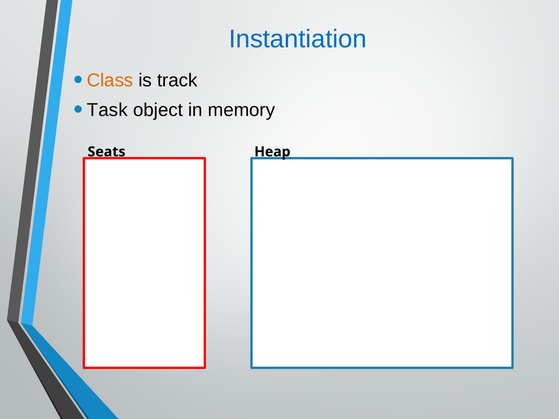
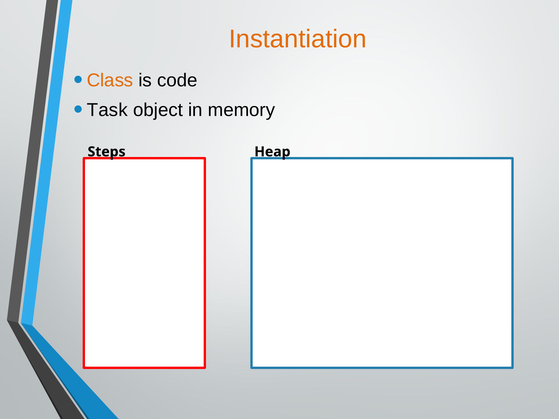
Instantiation colour: blue -> orange
track: track -> code
Seats: Seats -> Steps
